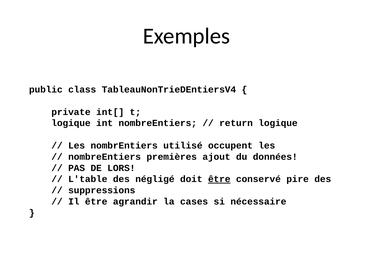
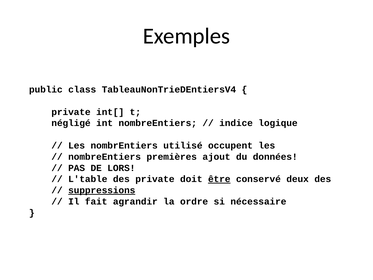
logique at (71, 123): logique -> négligé
return: return -> indice
des négligé: négligé -> private
pire: pire -> deux
suppressions underline: none -> present
Il être: être -> fait
cases: cases -> ordre
